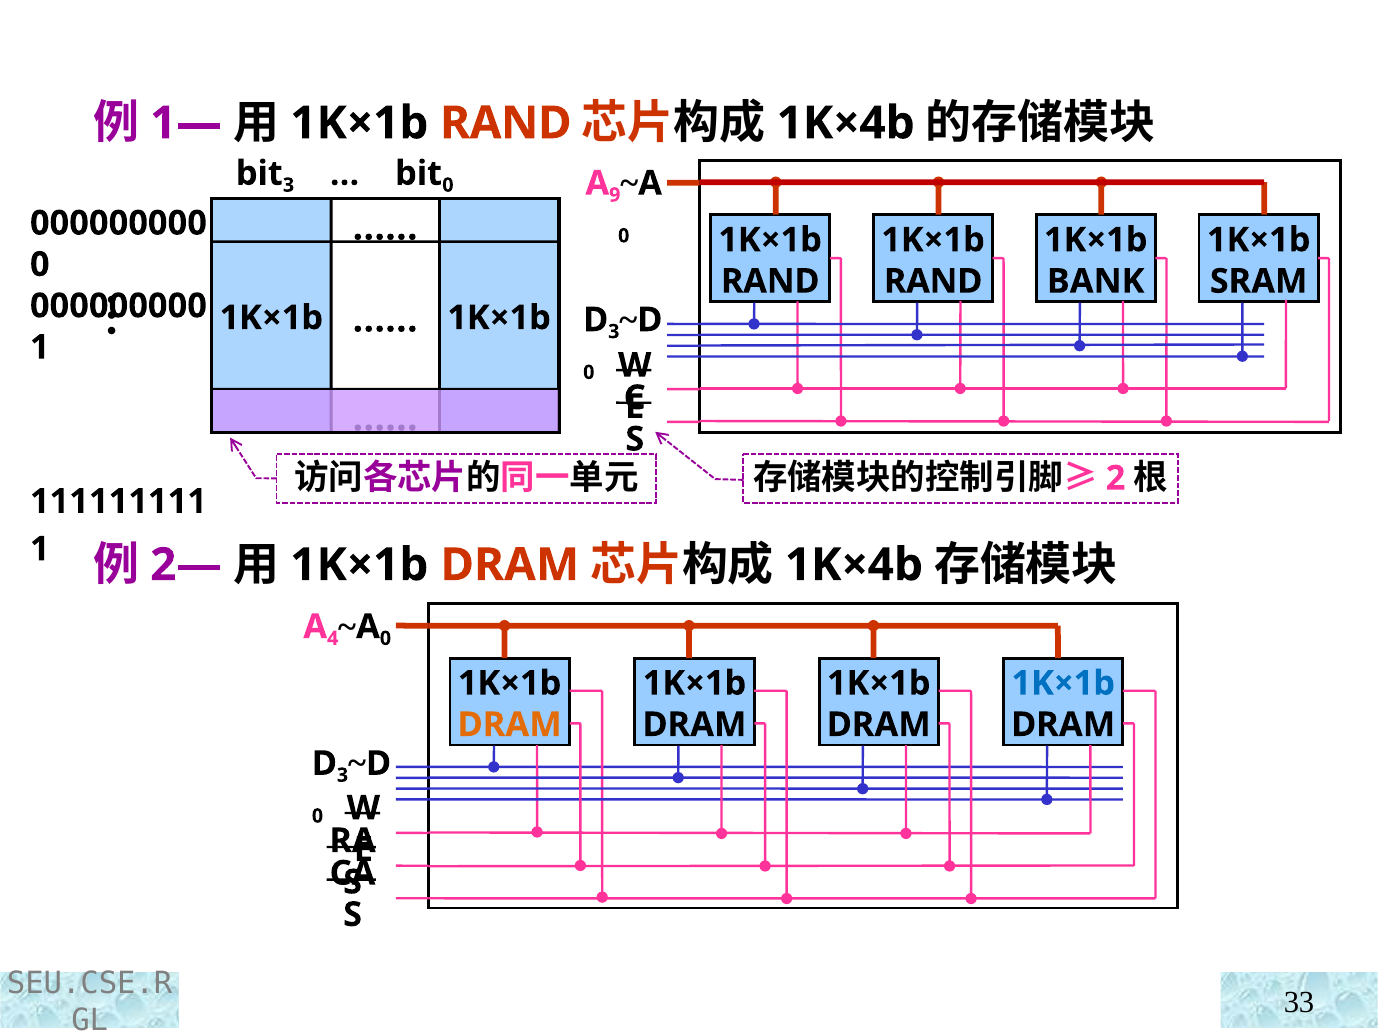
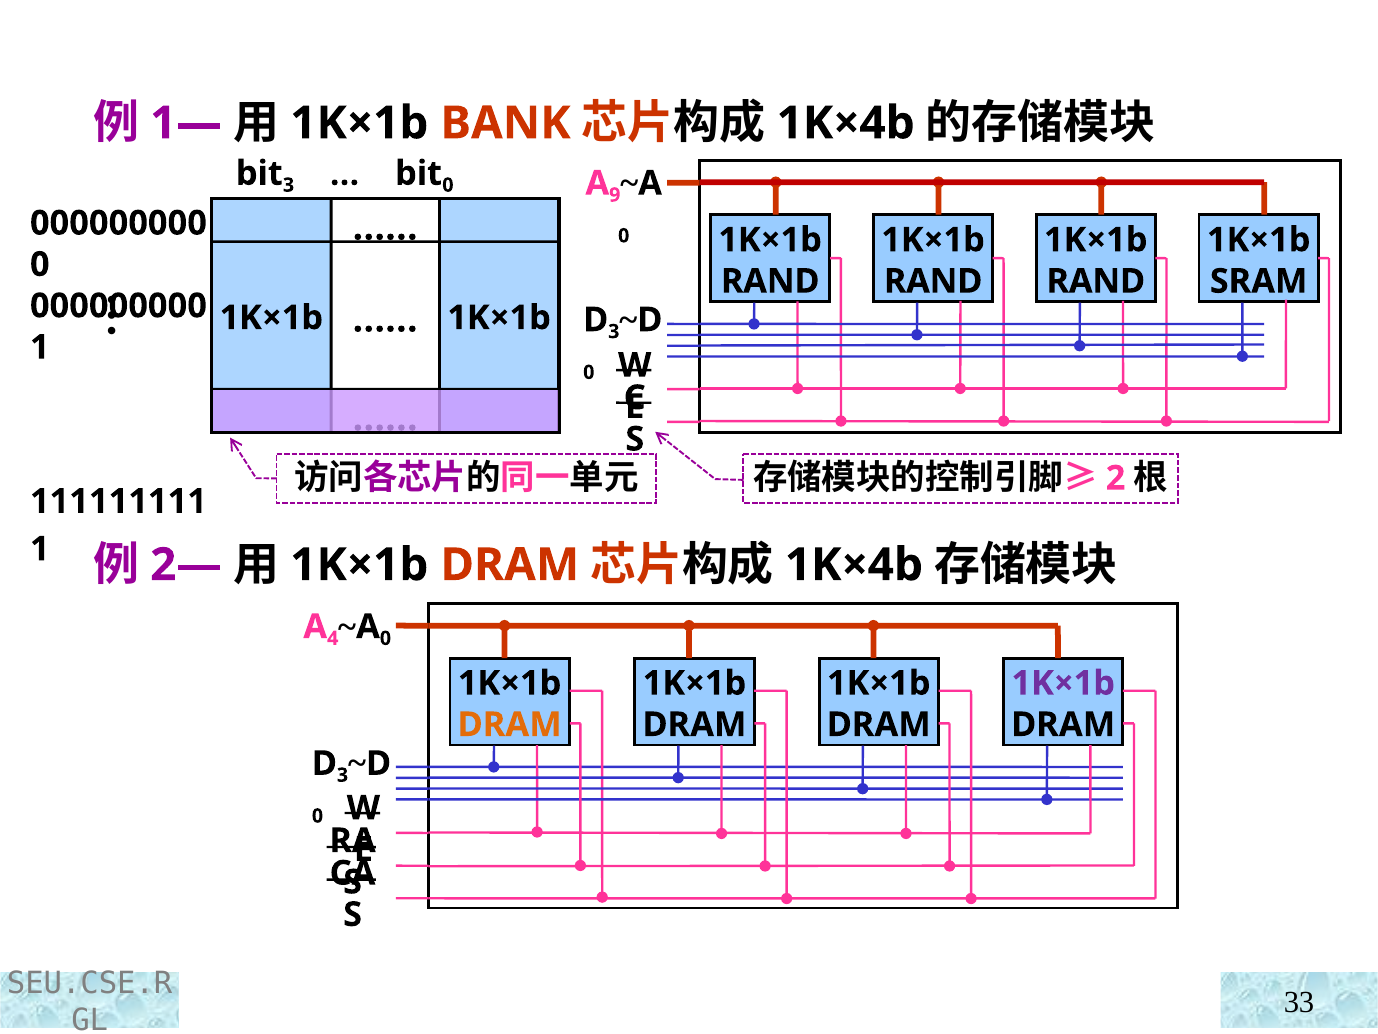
RAND at (506, 123): RAND -> BANK
BANK at (1096, 281): BANK -> RAND
1K×1b at (1063, 683) colour: blue -> purple
